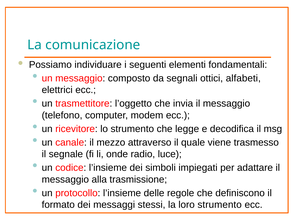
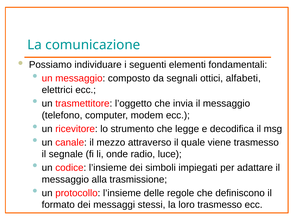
loro strumento: strumento -> trasmesso
